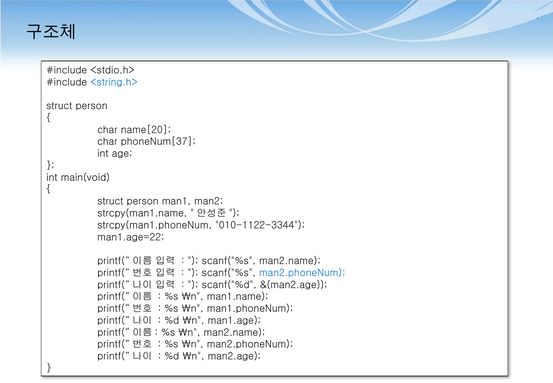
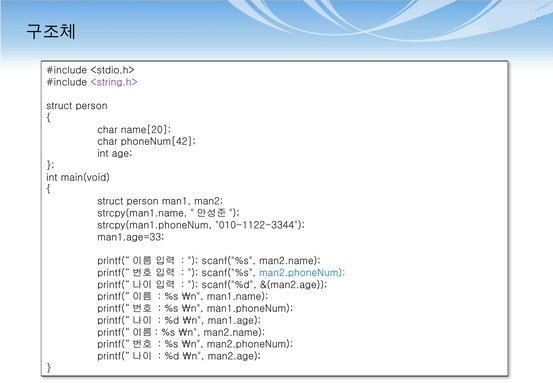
<string.h> colour: blue -> purple
phoneNum[37: phoneNum[37 -> phoneNum[42
man1.age=22: man1.age=22 -> man1.age=33
